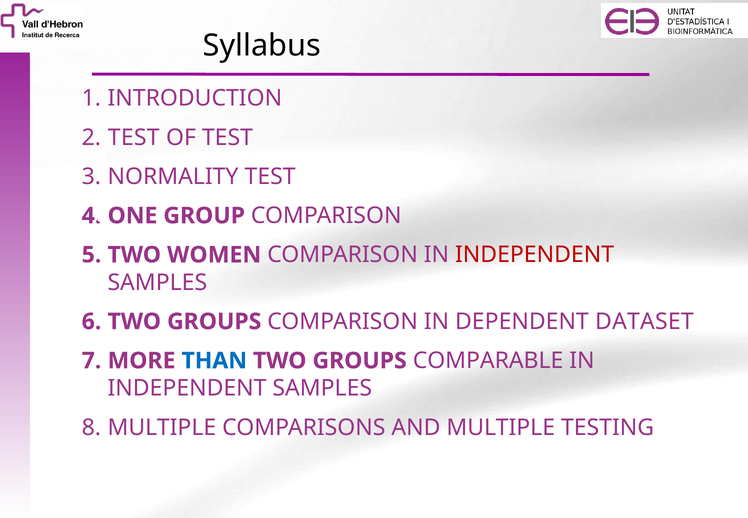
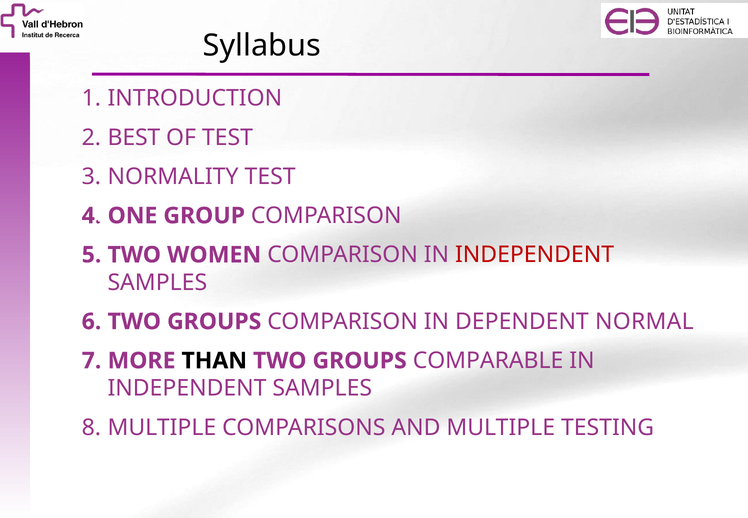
TEST at (134, 137): TEST -> BEST
DATASET: DATASET -> NORMAL
THAN colour: blue -> black
